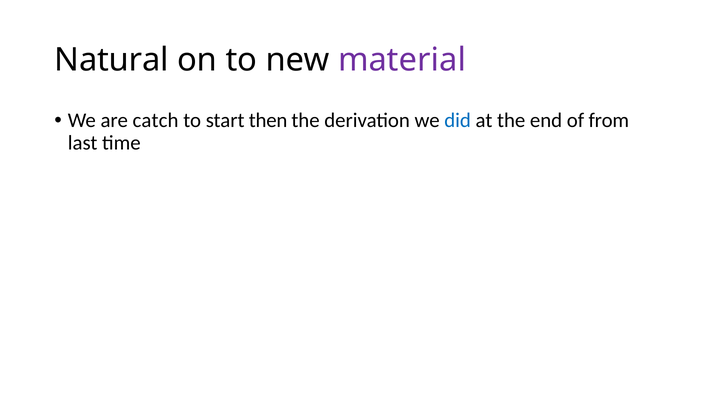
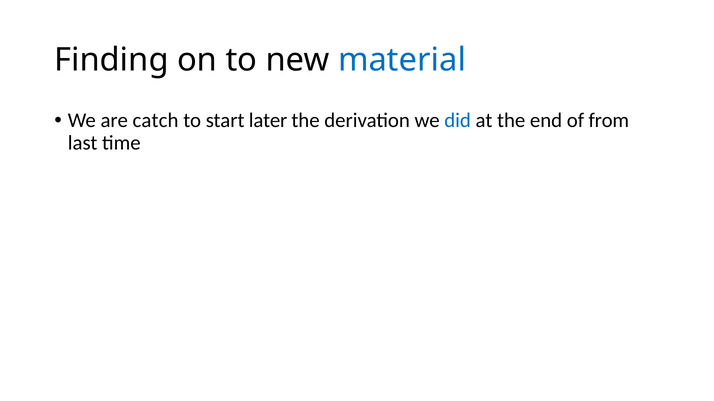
Natural: Natural -> Finding
material colour: purple -> blue
then: then -> later
